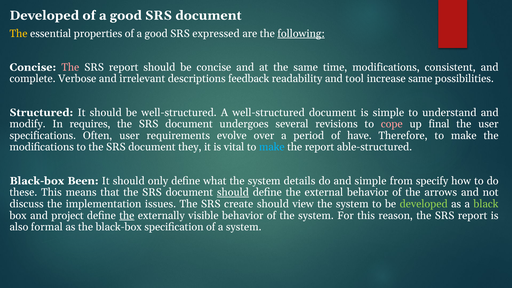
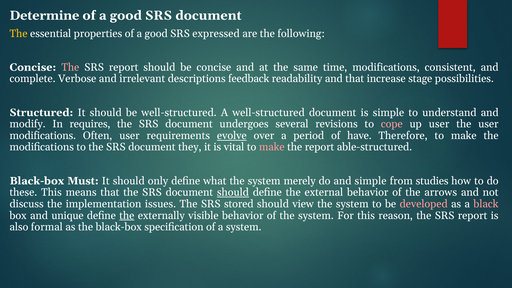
Developed at (44, 15): Developed -> Determine
following underline: present -> none
and tool: tool -> that
increase same: same -> stage
up final: final -> user
specifications at (43, 136): specifications -> modifications
evolve underline: none -> present
make at (272, 147) colour: light blue -> pink
Been: Been -> Must
details: details -> merely
specify: specify -> studies
create: create -> stored
developed at (424, 204) colour: light green -> pink
black colour: light green -> pink
project: project -> unique
